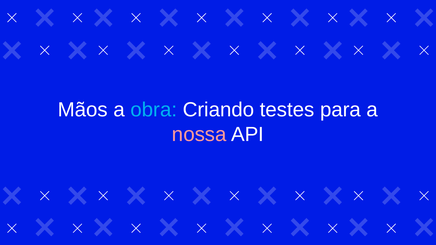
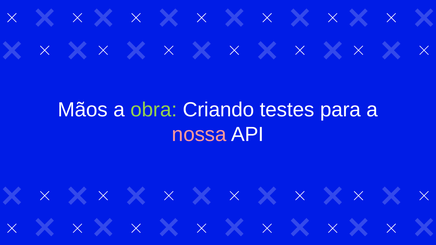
obra colour: light blue -> light green
